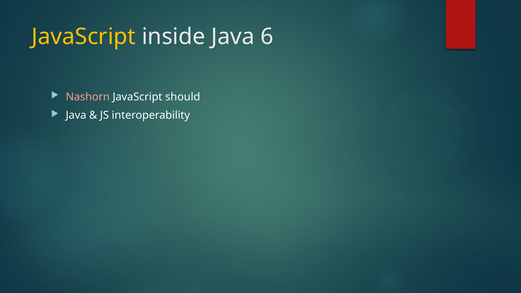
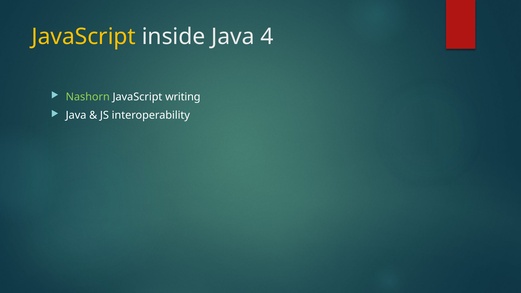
6: 6 -> 4
Nashorn colour: pink -> light green
should: should -> writing
